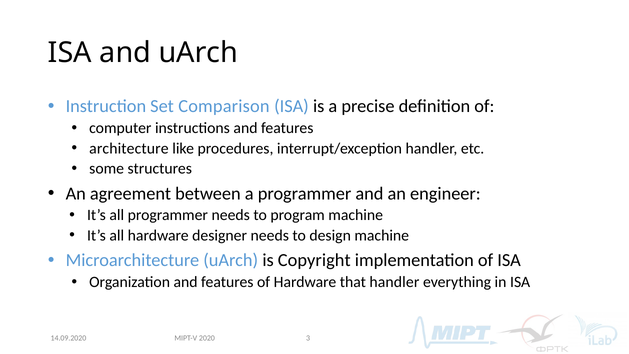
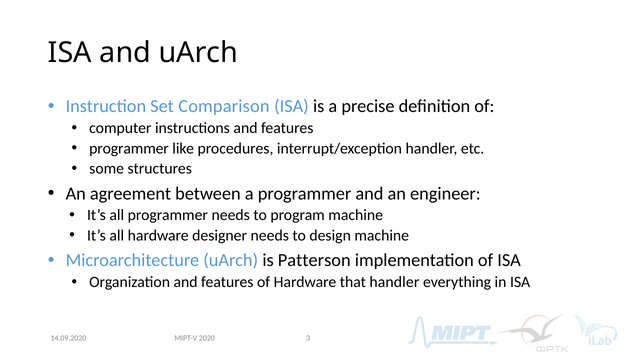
architecture at (129, 148): architecture -> programmer
Copyright: Copyright -> Patterson
